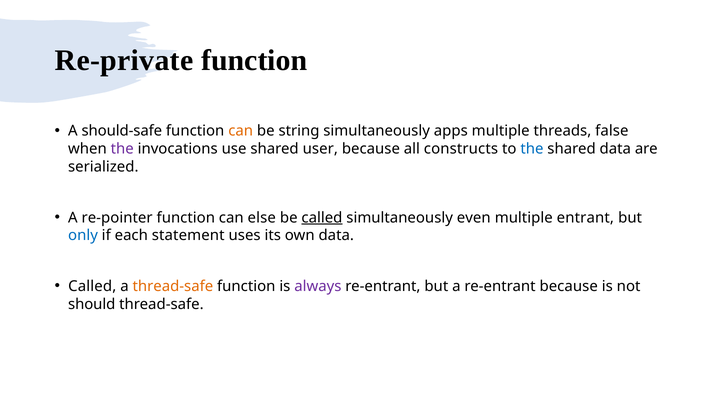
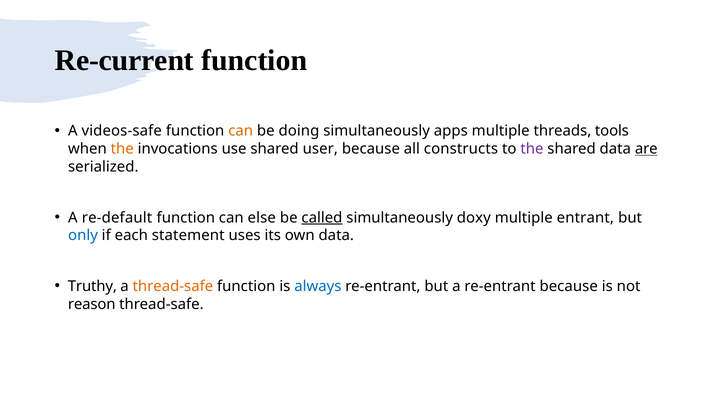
Re-private: Re-private -> Re-current
should-safe: should-safe -> videos-safe
string: string -> doing
false: false -> tools
the at (122, 149) colour: purple -> orange
the at (532, 149) colour: blue -> purple
are underline: none -> present
re-pointer: re-pointer -> re-default
even: even -> doxy
Called at (92, 287): Called -> Truthy
always colour: purple -> blue
should: should -> reason
